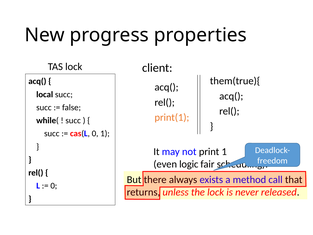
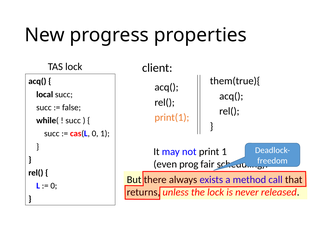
logic: logic -> prog
